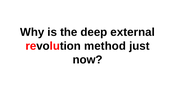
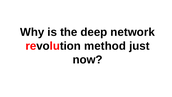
external: external -> network
